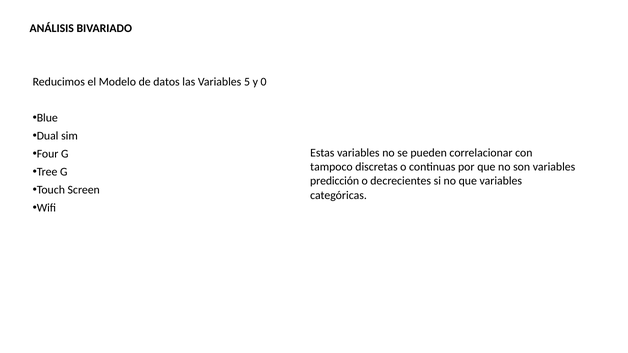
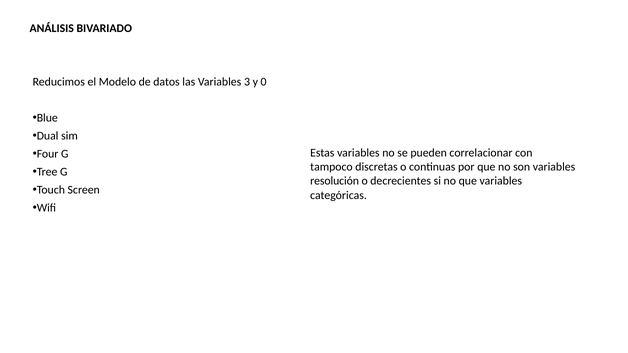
5: 5 -> 3
predicción: predicción -> resolución
